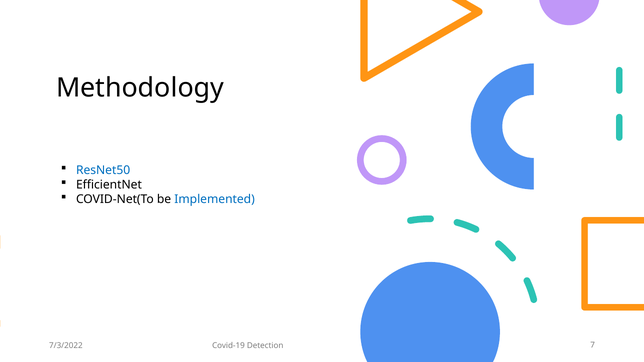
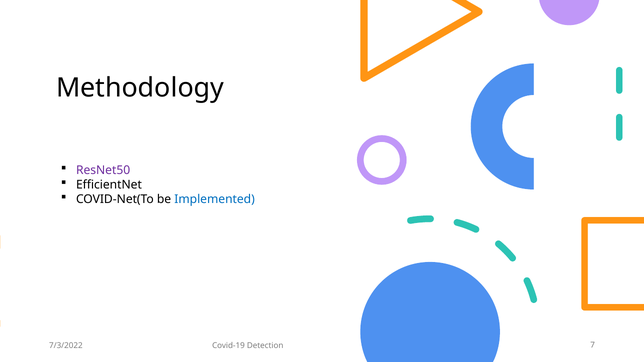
ResNet50 colour: blue -> purple
